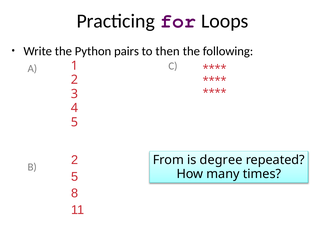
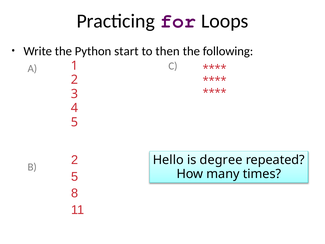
pairs: pairs -> start
From: From -> Hello
